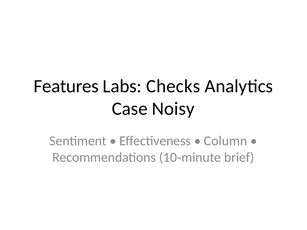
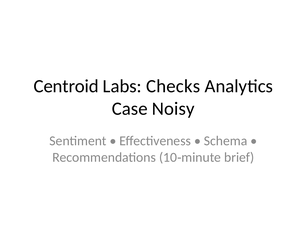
Features: Features -> Centroid
Column: Column -> Schema
